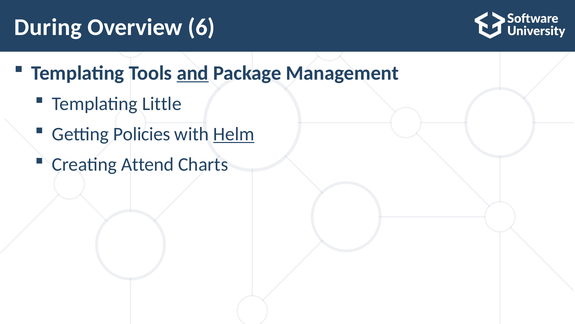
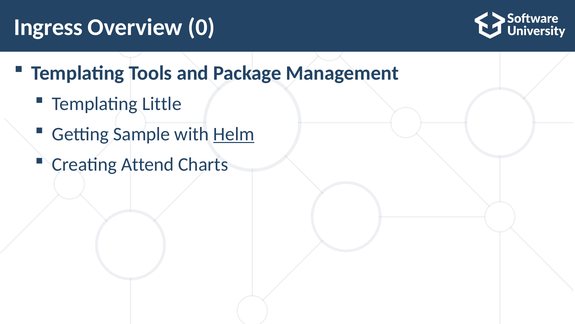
During: During -> Ingress
6: 6 -> 0
and underline: present -> none
Policies: Policies -> Sample
